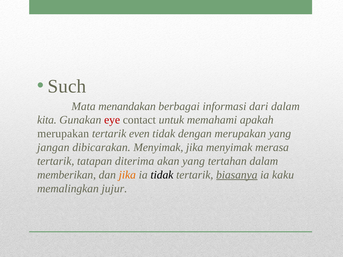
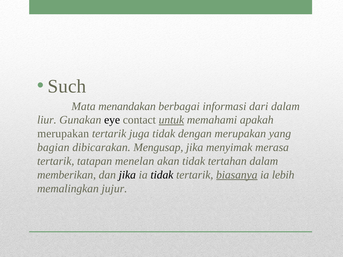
kita: kita -> liur
eye colour: red -> black
untuk underline: none -> present
even: even -> juga
jangan: jangan -> bagian
dibicarakan Menyimak: Menyimak -> Mengusap
diterima: diterima -> menelan
akan yang: yang -> tidak
jika at (127, 175) colour: orange -> black
kaku: kaku -> lebih
